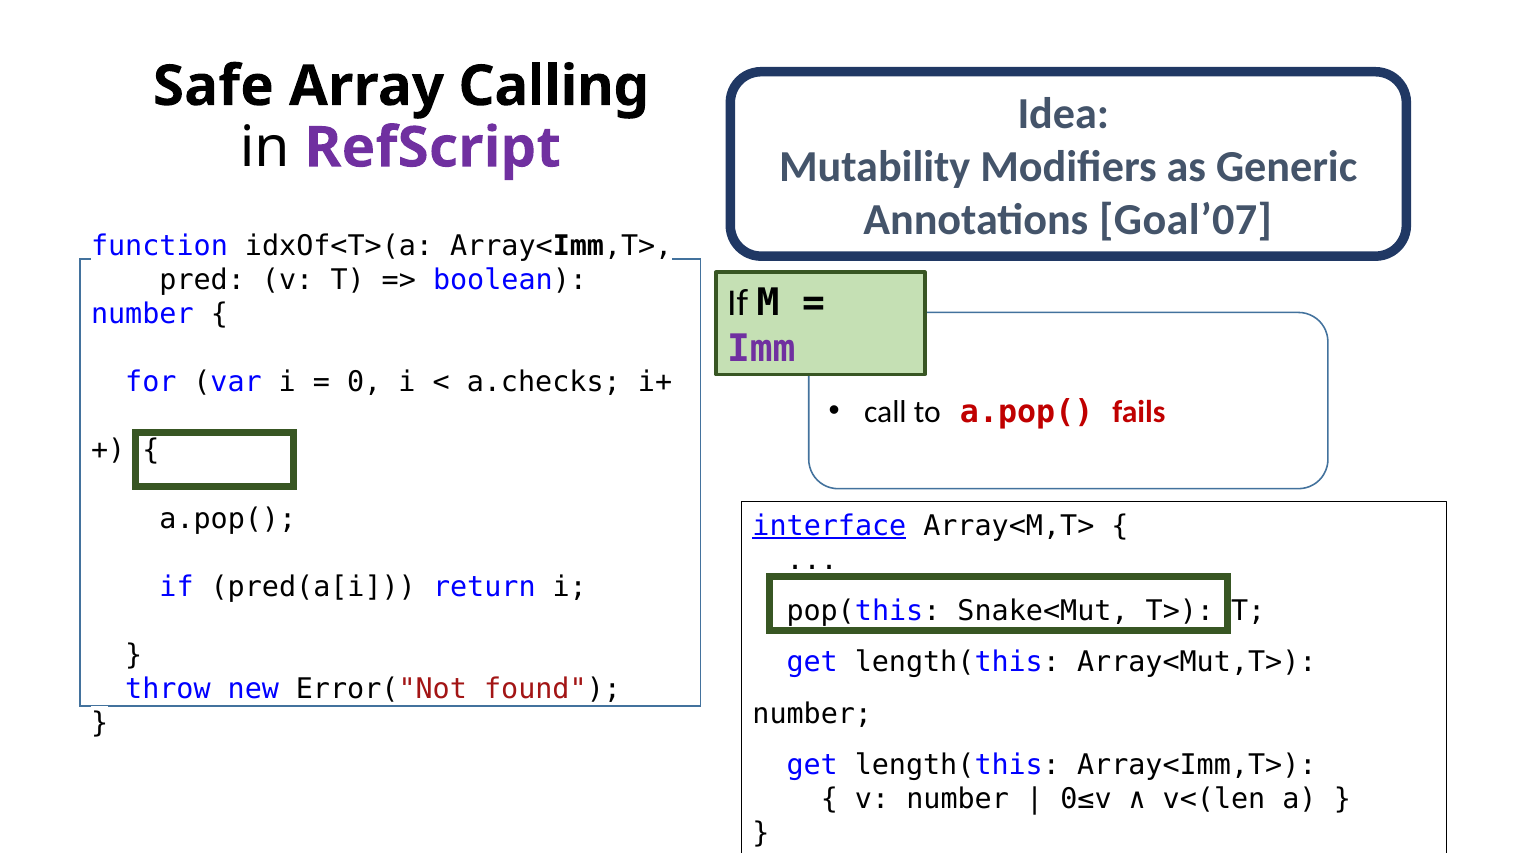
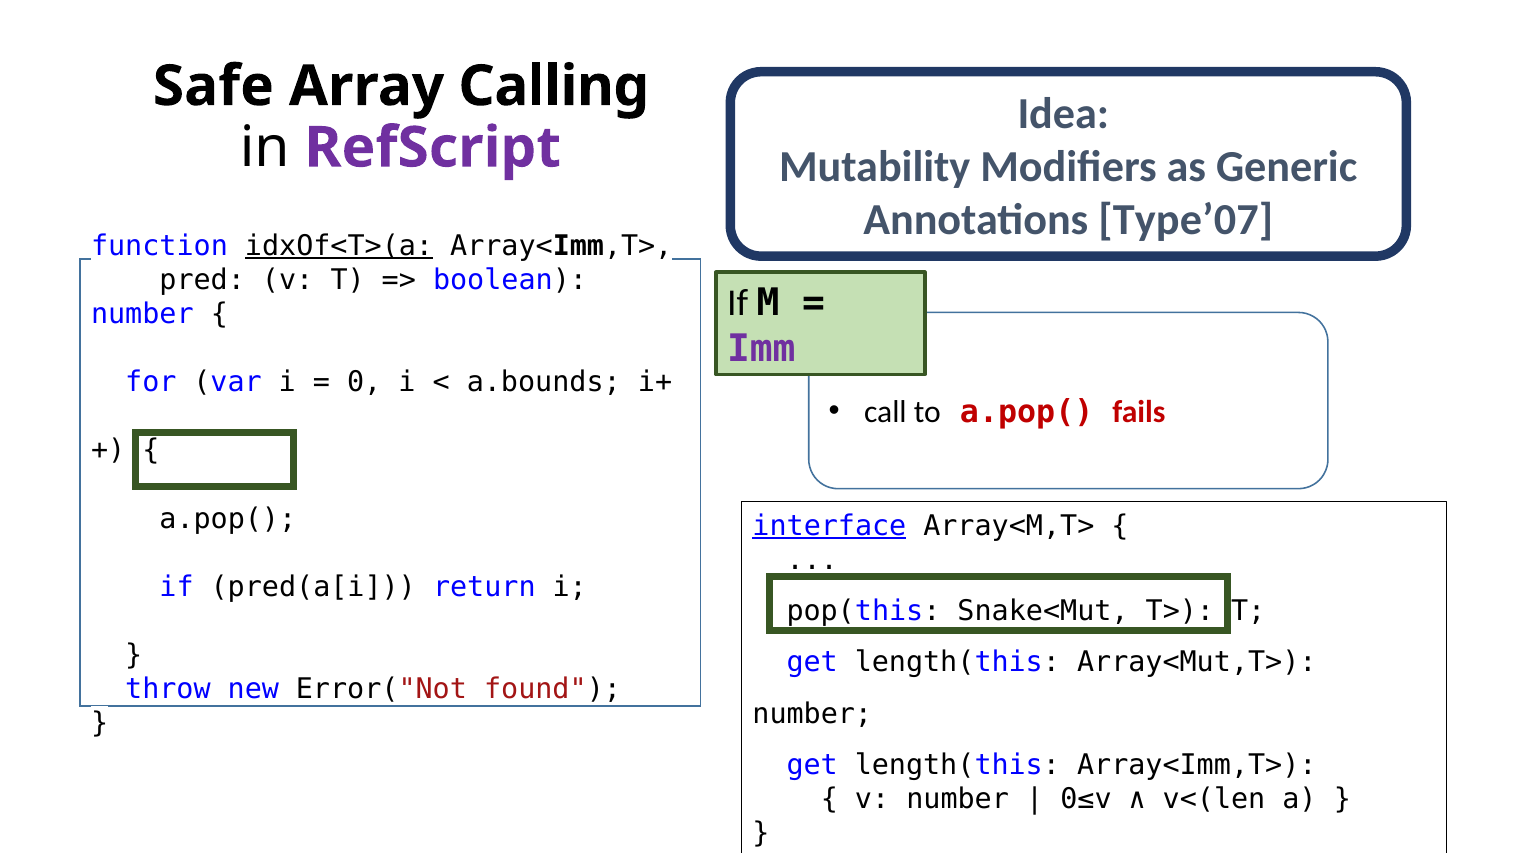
Goal’07: Goal’07 -> Type’07
idxOf<T>(a underline: none -> present
a.checks: a.checks -> a.bounds
